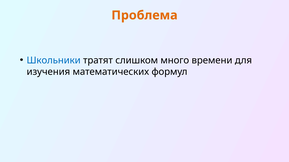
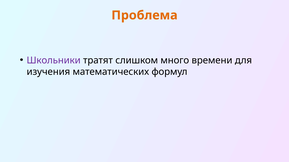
Школьники colour: blue -> purple
